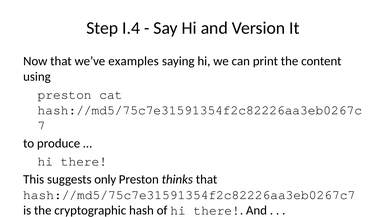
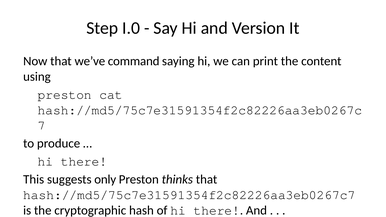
I.4: I.4 -> I.0
examples: examples -> command
